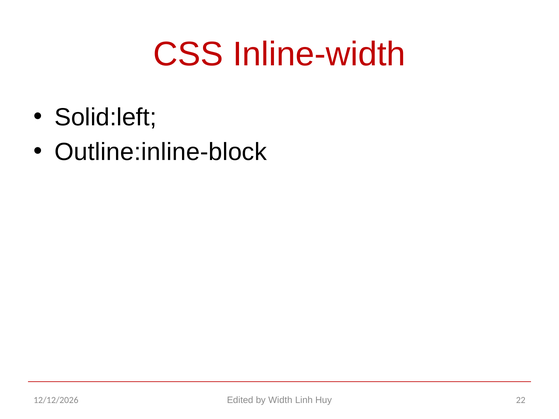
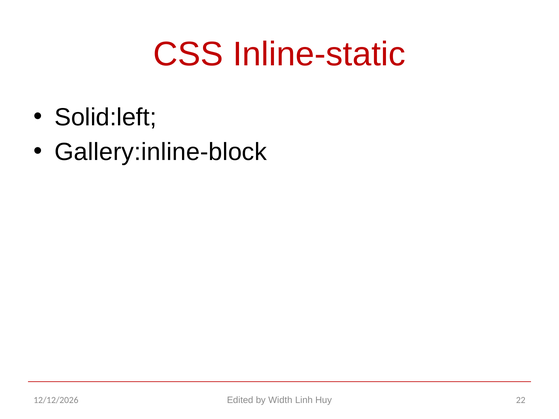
Inline-width: Inline-width -> Inline-static
Outline:inline-block: Outline:inline-block -> Gallery:inline-block
